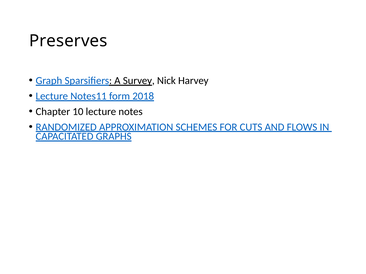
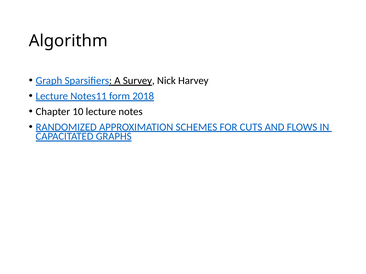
Preserves: Preserves -> Algorithm
